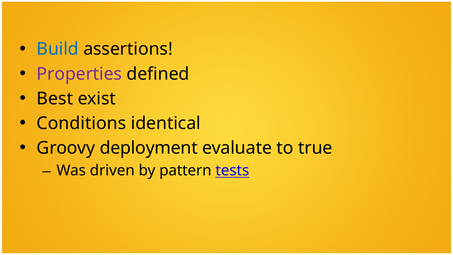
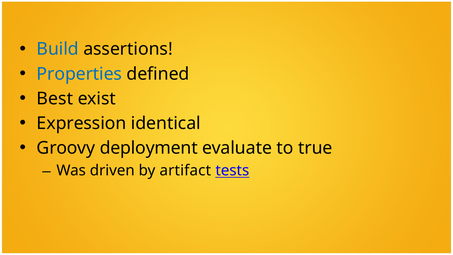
Properties colour: purple -> blue
Conditions: Conditions -> Expression
pattern: pattern -> artifact
